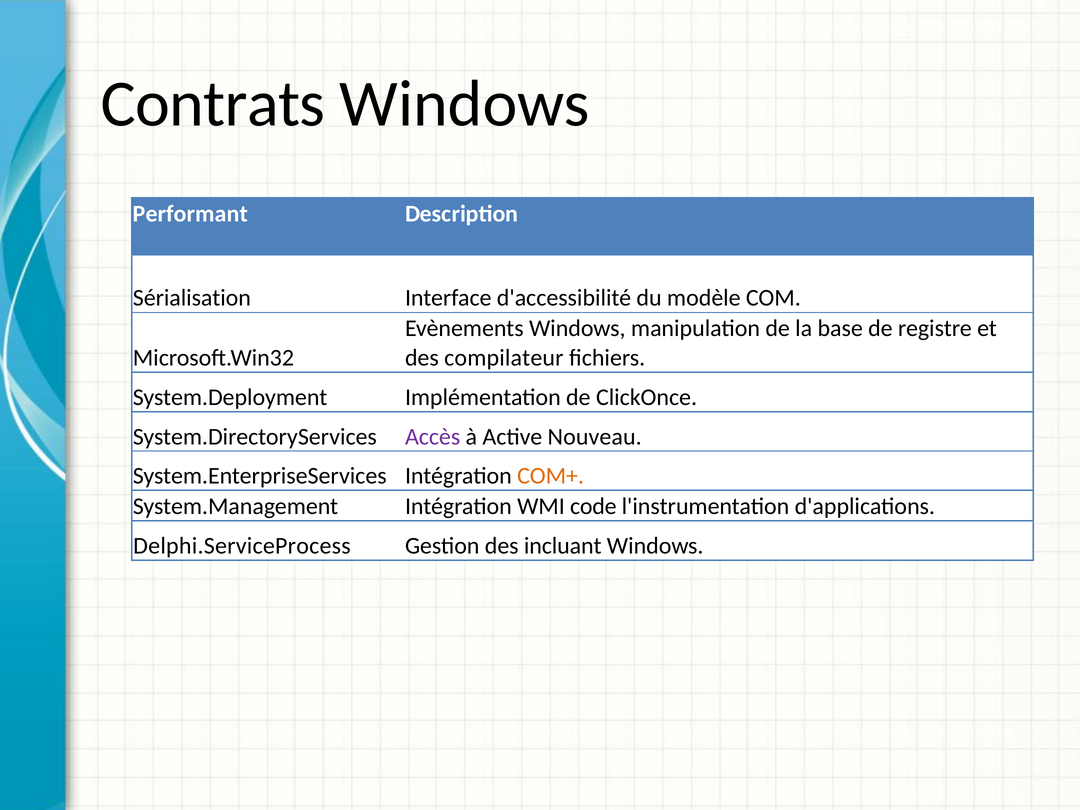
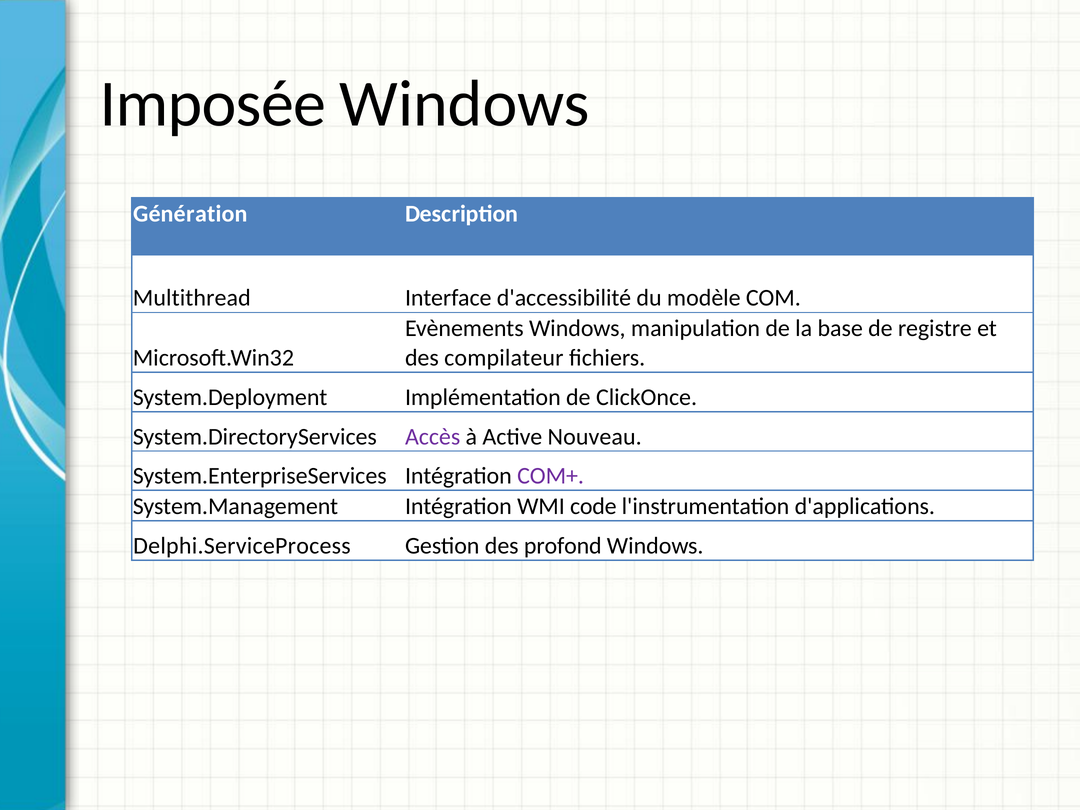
Contrats: Contrats -> Imposée
Performant: Performant -> Génération
Sérialisation: Sérialisation -> Multithread
COM+ colour: orange -> purple
incluant: incluant -> profond
